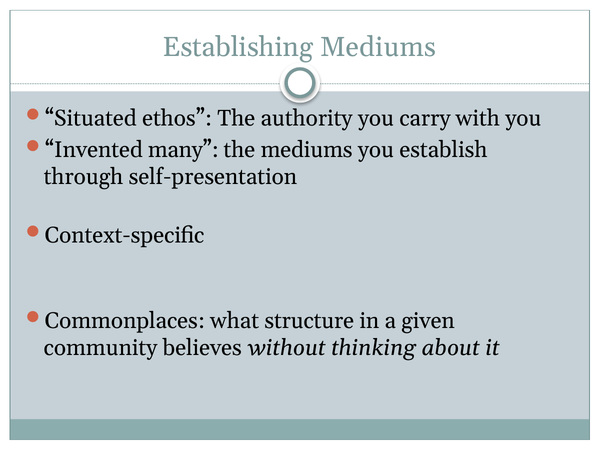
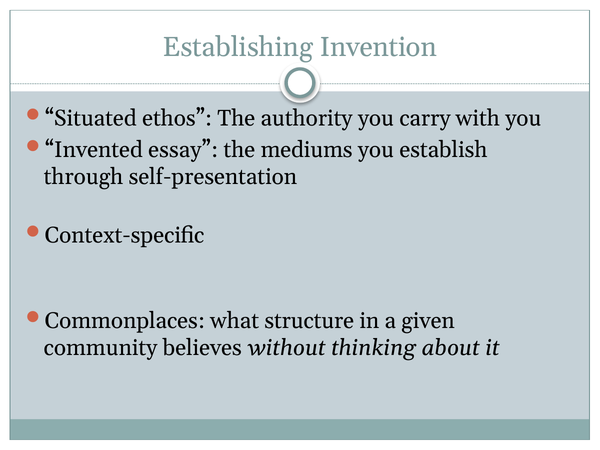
Establishing Mediums: Mediums -> Invention
many: many -> essay
